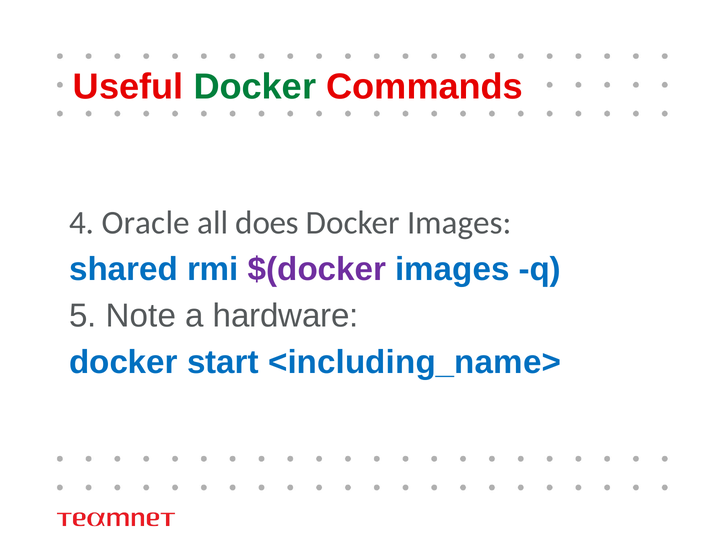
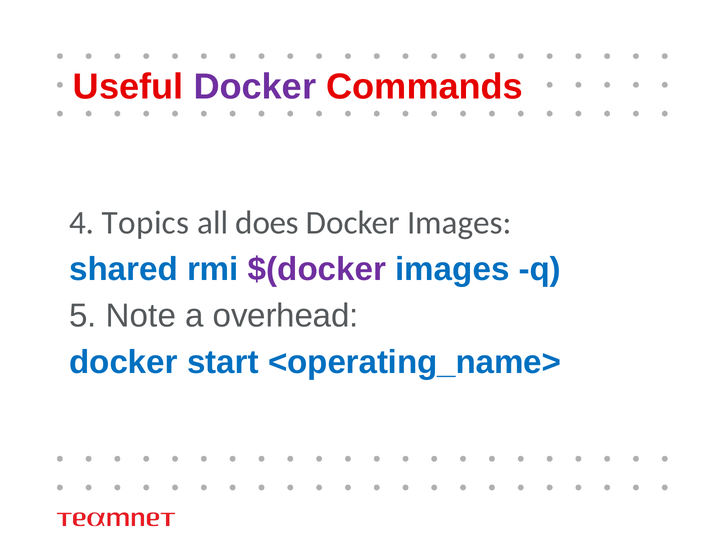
Docker at (255, 87) colour: green -> purple
Oracle: Oracle -> Topics
hardware: hardware -> overhead
<including_name>: <including_name> -> <operating_name>
